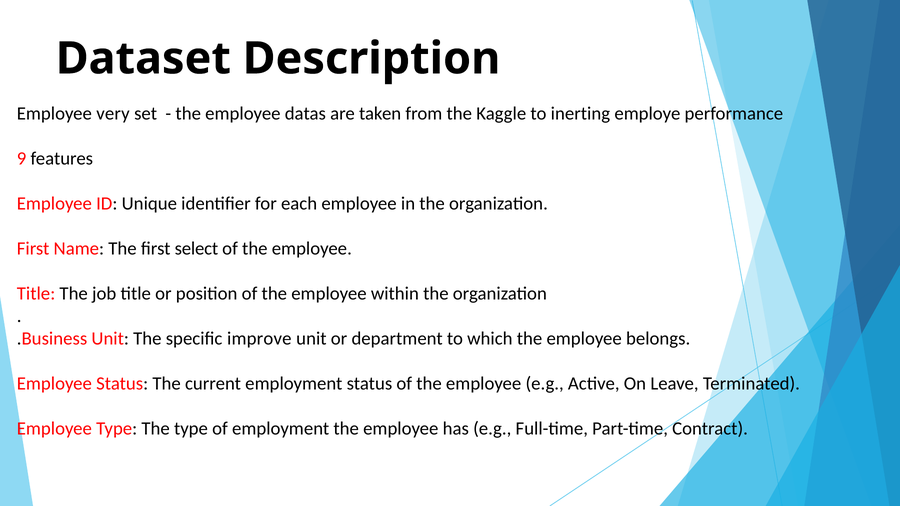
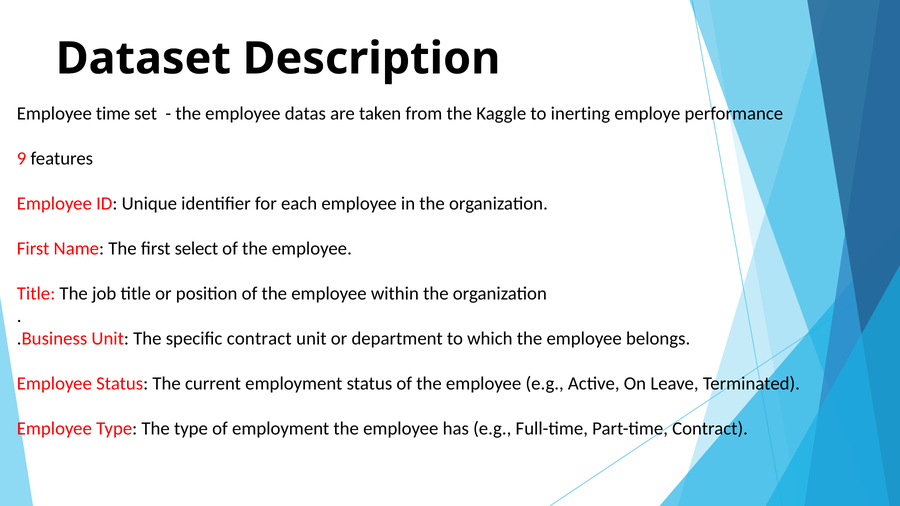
very: very -> time
specific improve: improve -> contract
